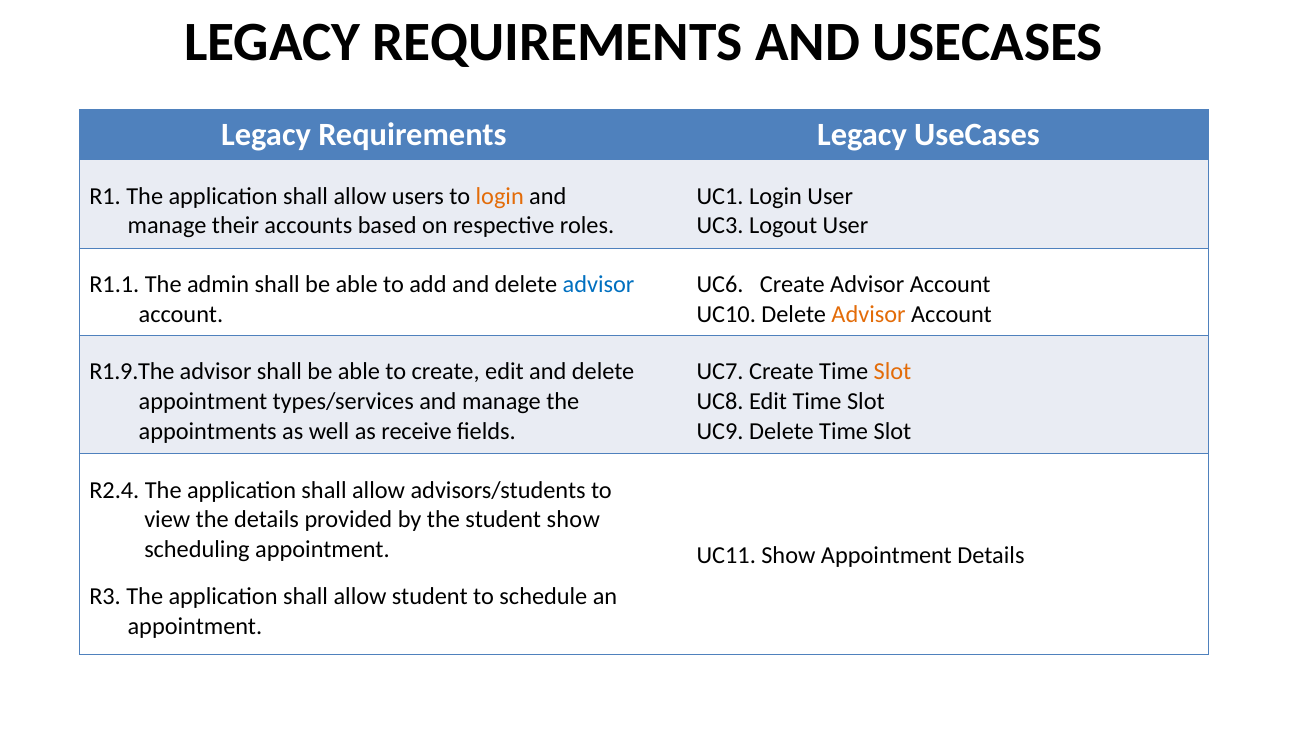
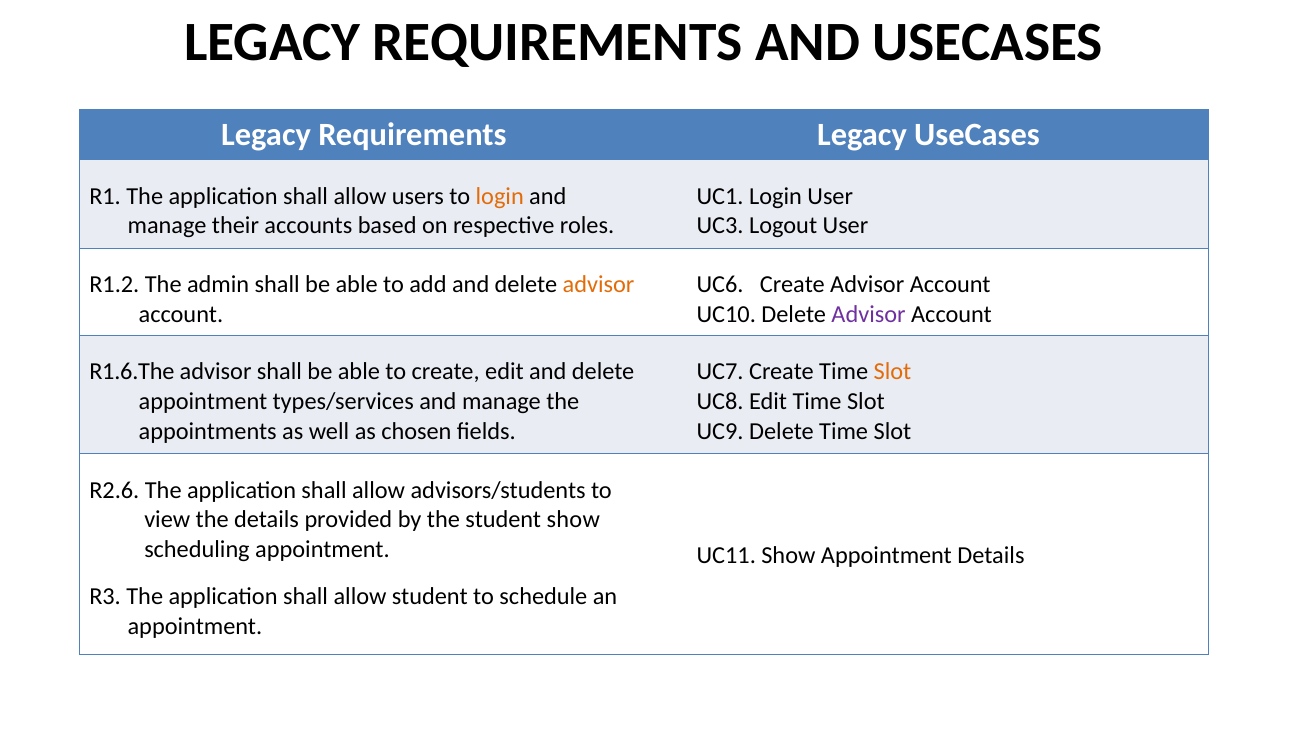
R1.1: R1.1 -> R1.2
advisor at (599, 285) colour: blue -> orange
Advisor at (869, 315) colour: orange -> purple
R1.9.The: R1.9.The -> R1.6.The
receive: receive -> chosen
R2.4: R2.4 -> R2.6
